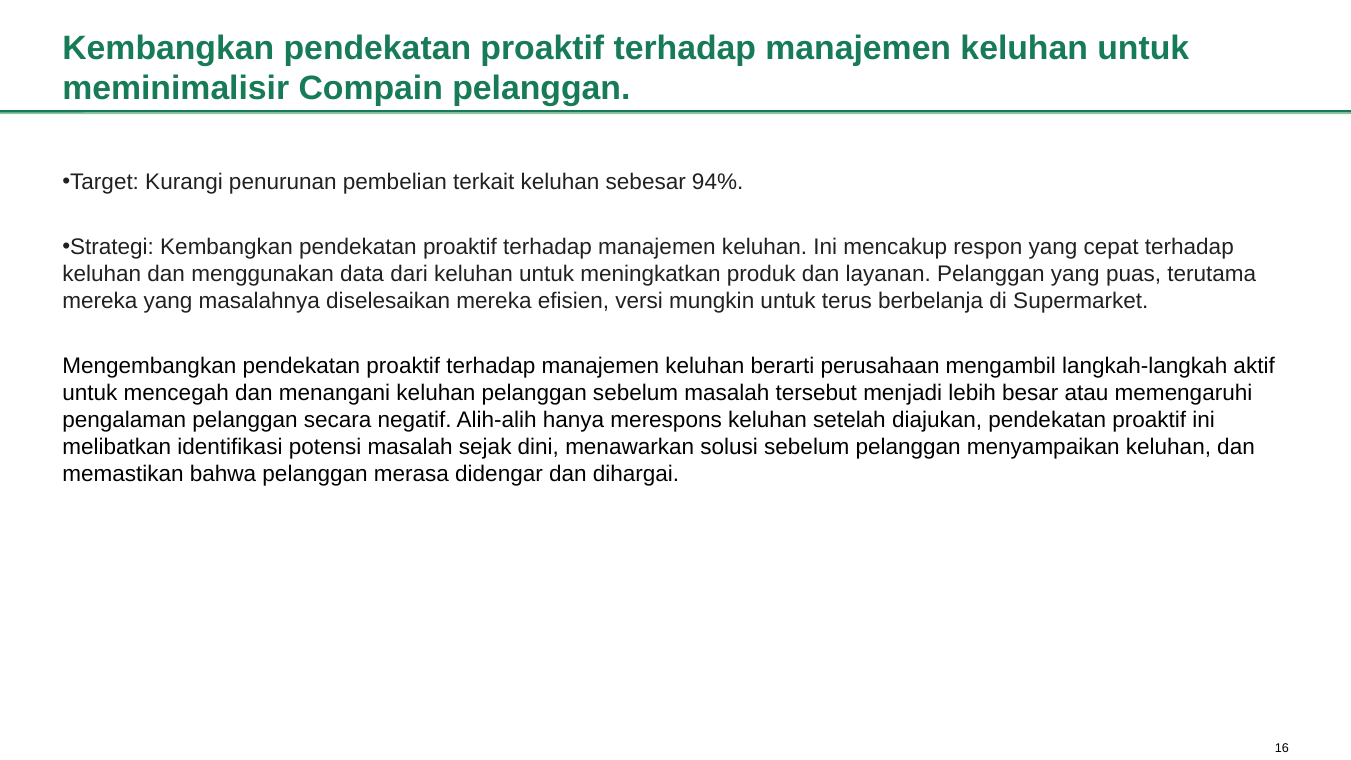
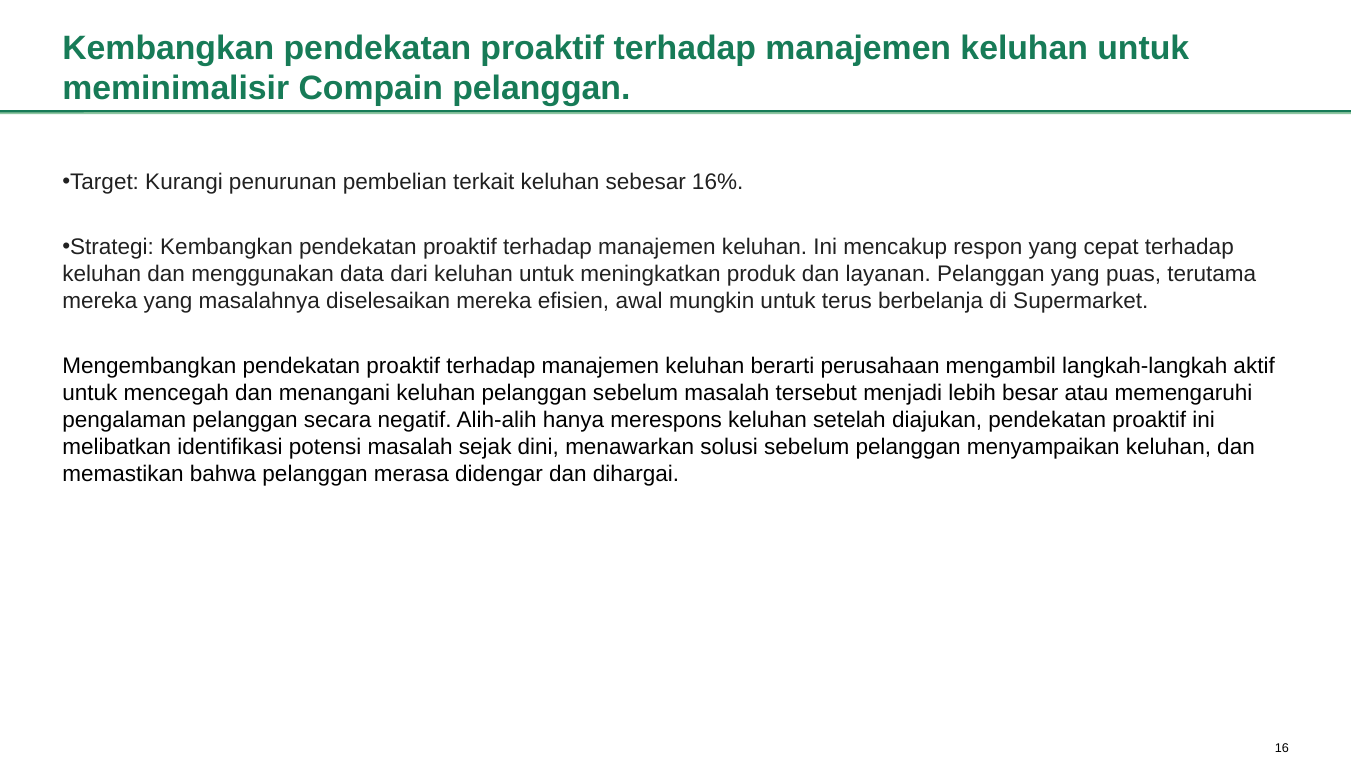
94%: 94% -> 16%
versi: versi -> awal
